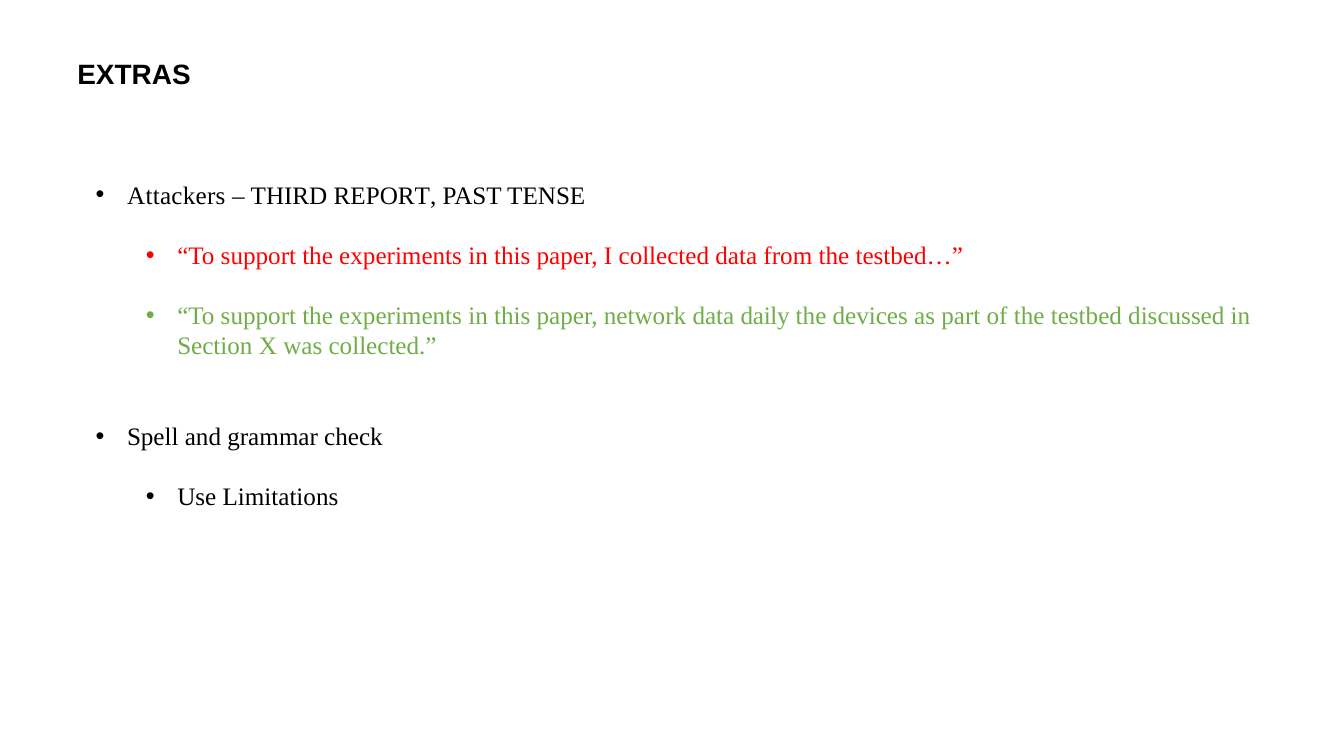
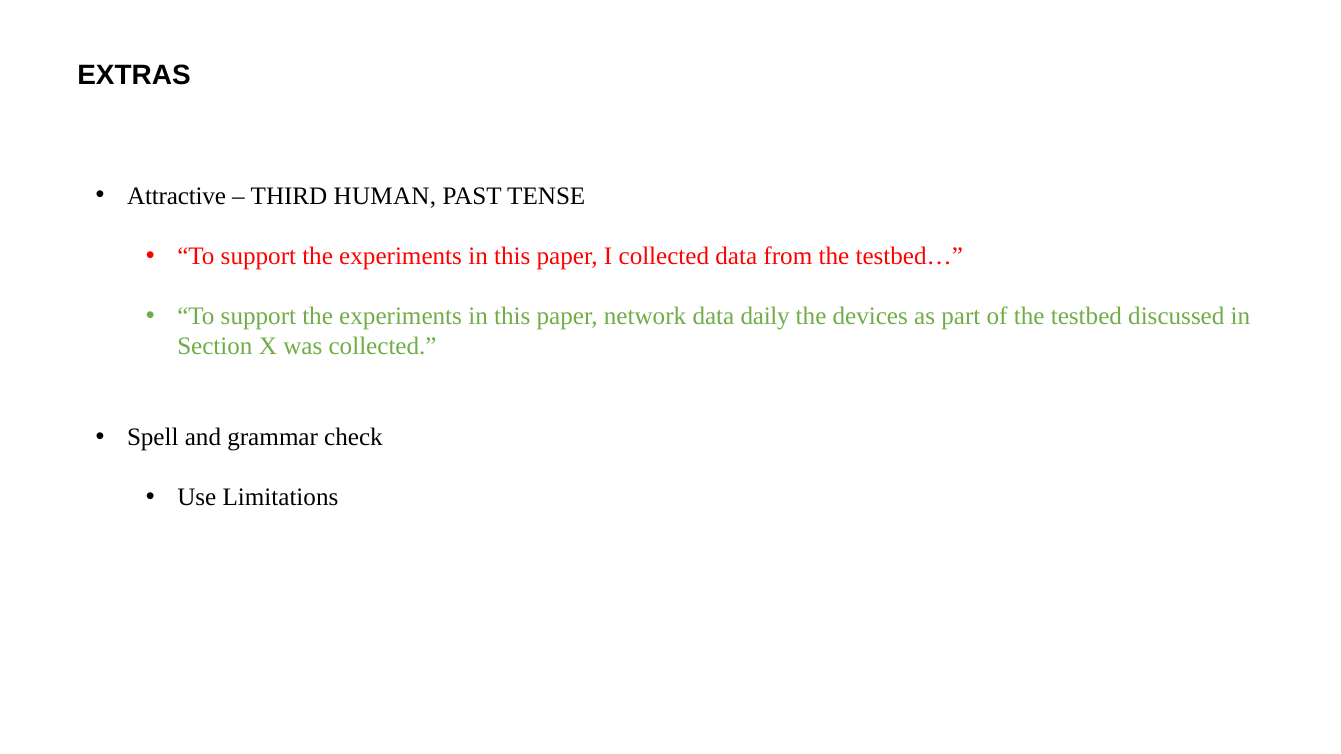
Attackers: Attackers -> Attractive
REPORT: REPORT -> HUMAN
